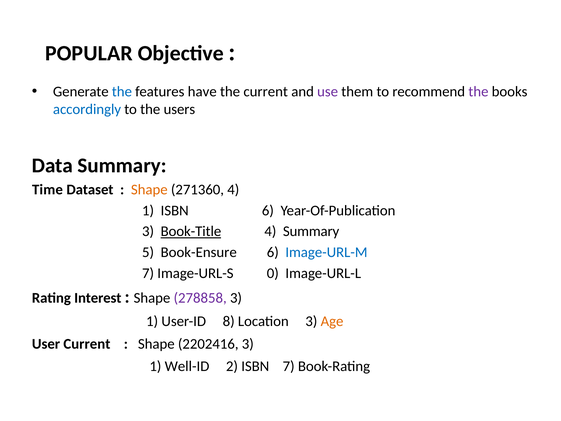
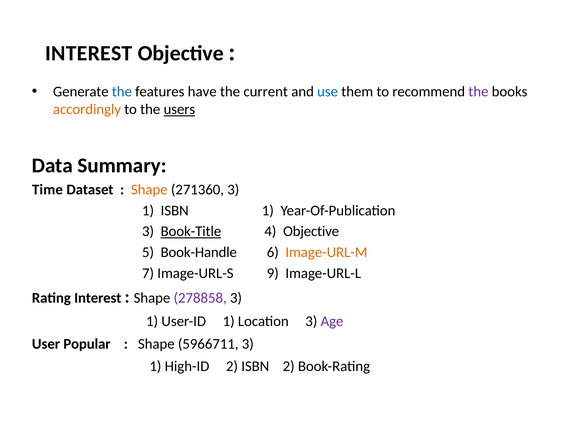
POPULAR at (89, 53): POPULAR -> INTEREST
use colour: purple -> blue
accordingly colour: blue -> orange
users underline: none -> present
271360 4: 4 -> 3
ISBN 6: 6 -> 1
4 Summary: Summary -> Objective
Book-Ensure: Book-Ensure -> Book-Handle
Image-URL-M colour: blue -> orange
0: 0 -> 9
User-ID 8: 8 -> 1
Age colour: orange -> purple
User Current: Current -> Popular
2202416: 2202416 -> 5966711
Well-ID: Well-ID -> High-ID
ISBN 7: 7 -> 2
